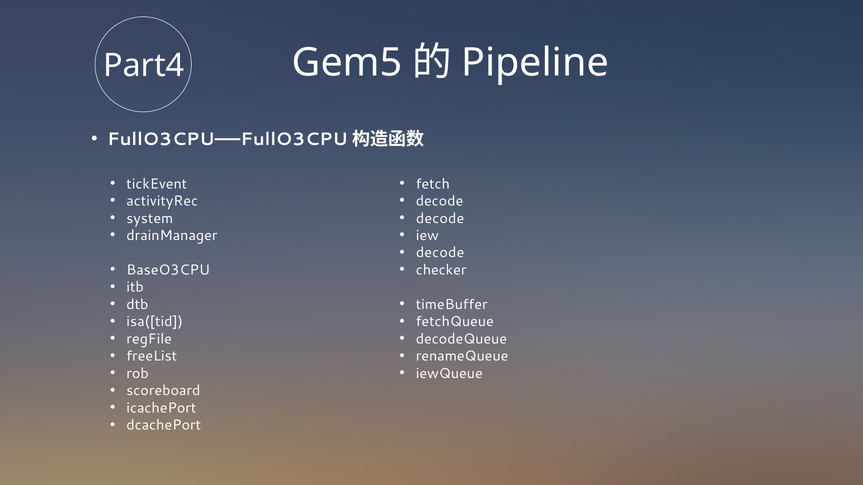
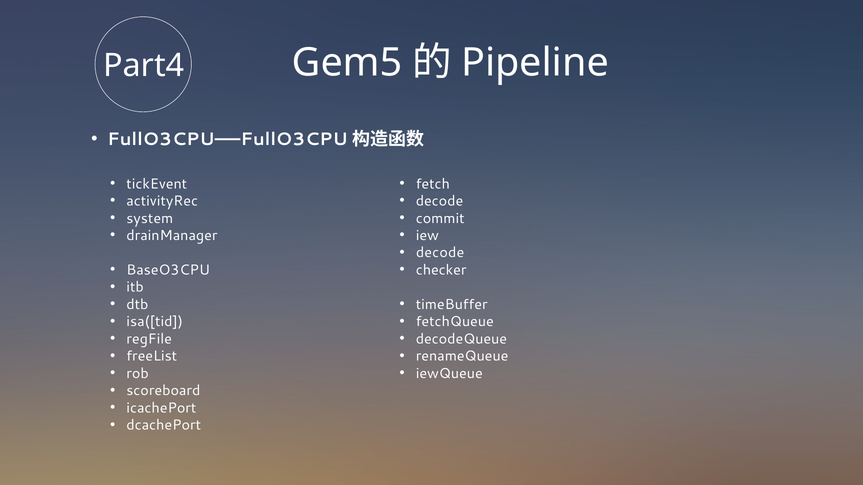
decode at (440, 218): decode -> commit
